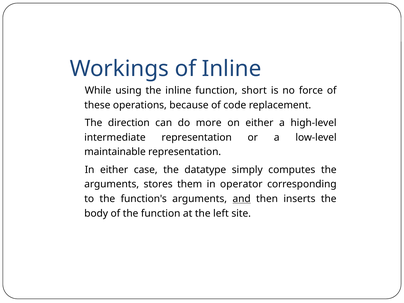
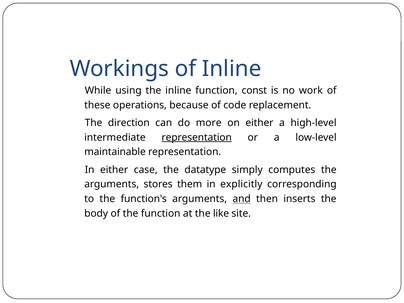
short: short -> const
force: force -> work
representation at (197, 137) underline: none -> present
operator: operator -> explicitly
left: left -> like
